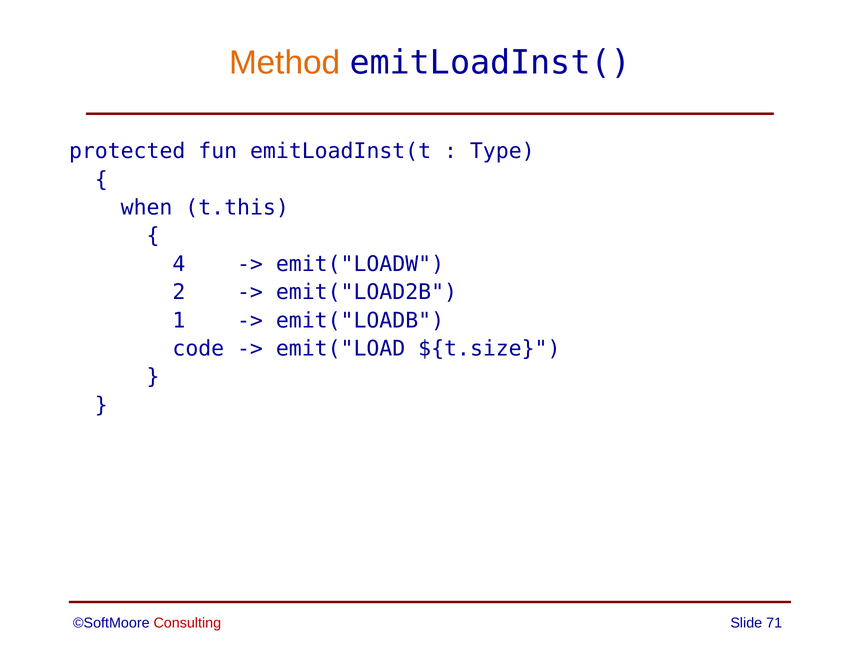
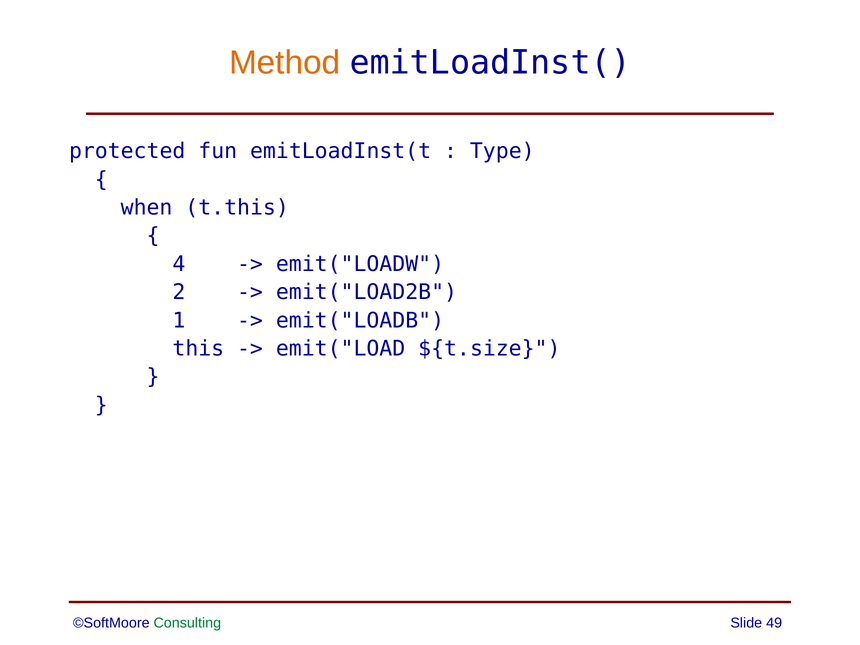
code: code -> this
Consulting colour: red -> green
71: 71 -> 49
